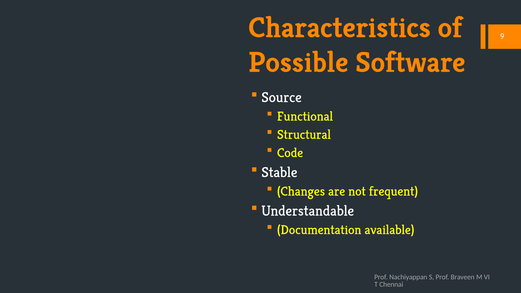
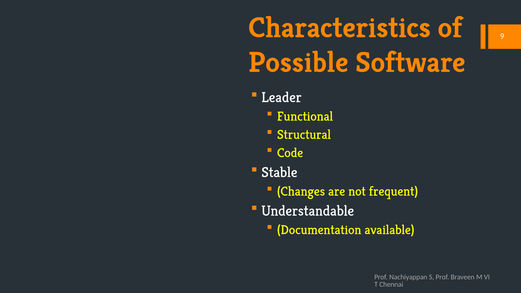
Source: Source -> Leader
